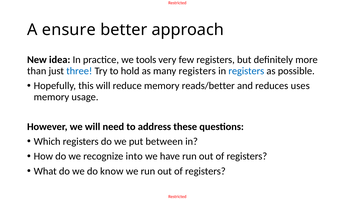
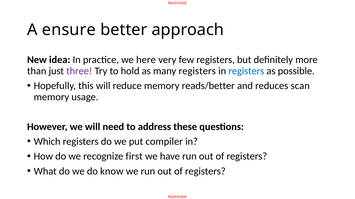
tools: tools -> here
three colour: blue -> purple
uses: uses -> scan
between: between -> compiler
into: into -> first
